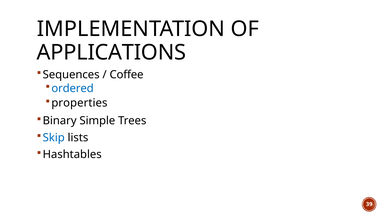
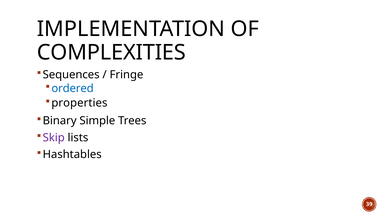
APPLICATIONS: APPLICATIONS -> COMPLEXITIES
Coffee: Coffee -> Fringe
Skip colour: blue -> purple
